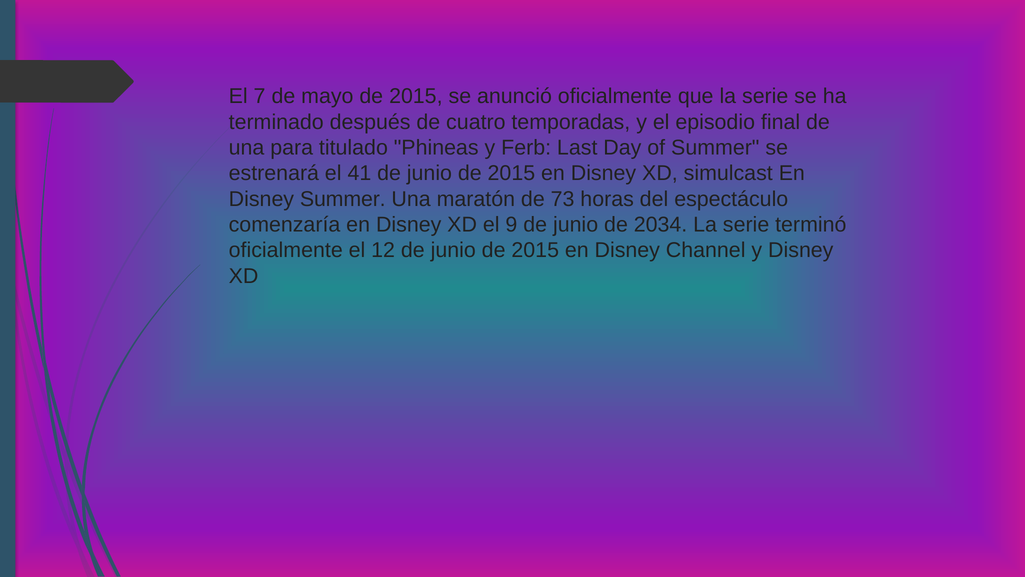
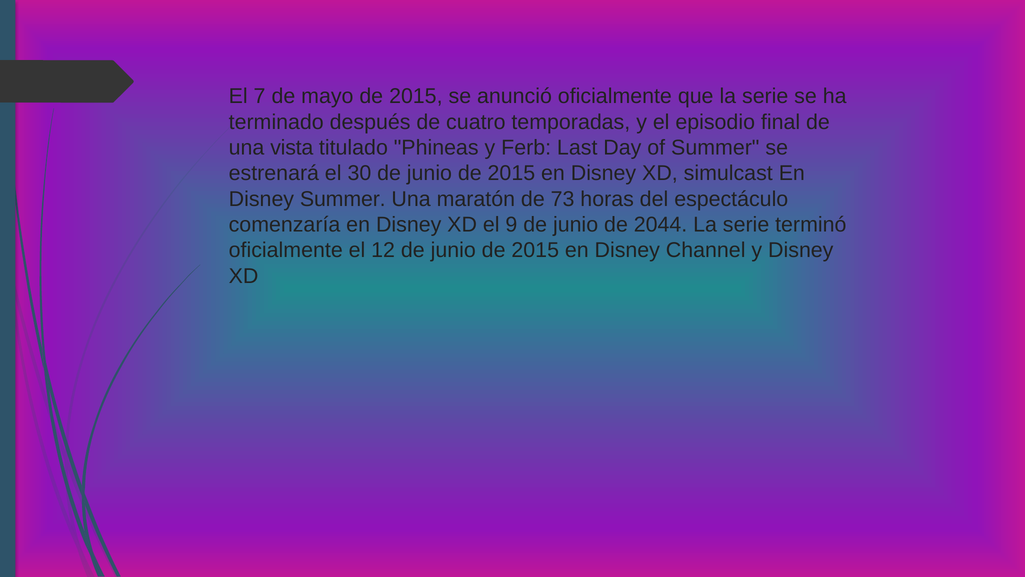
para: para -> vista
41: 41 -> 30
2034: 2034 -> 2044
